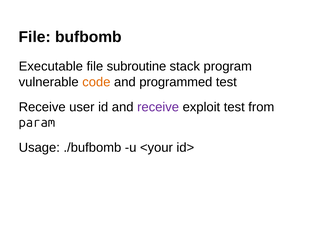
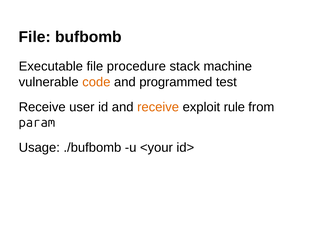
subroutine: subroutine -> procedure
program: program -> machine
receive at (158, 107) colour: purple -> orange
exploit test: test -> rule
